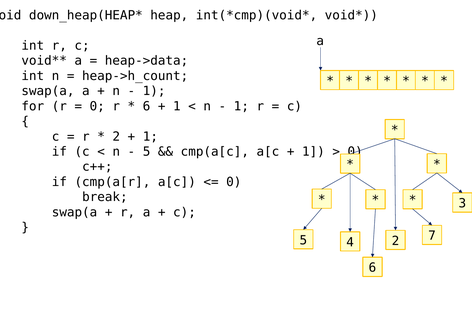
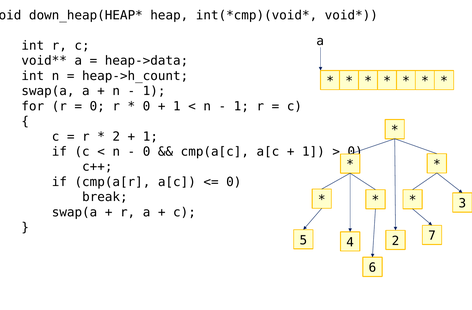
6 at (146, 106): 6 -> 0
5 at (147, 152): 5 -> 0
